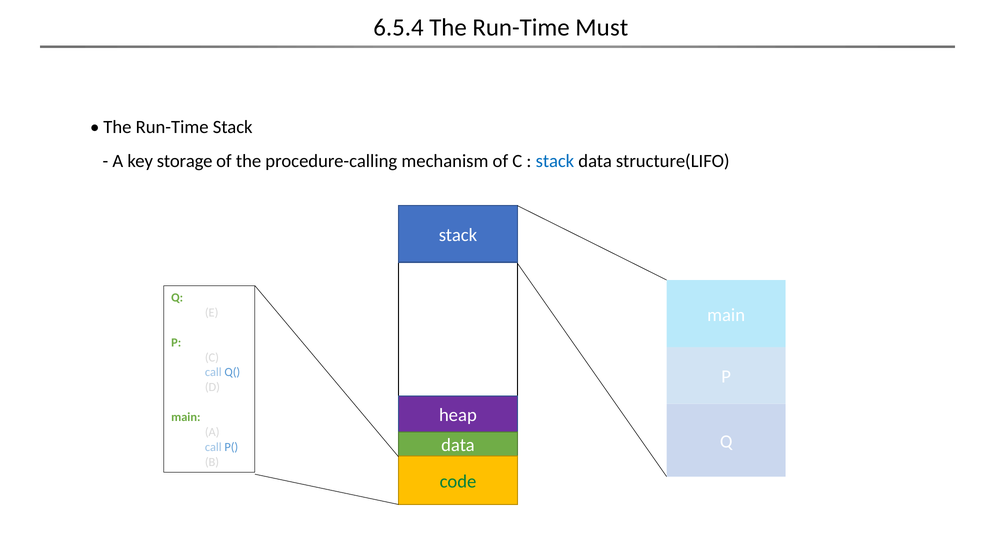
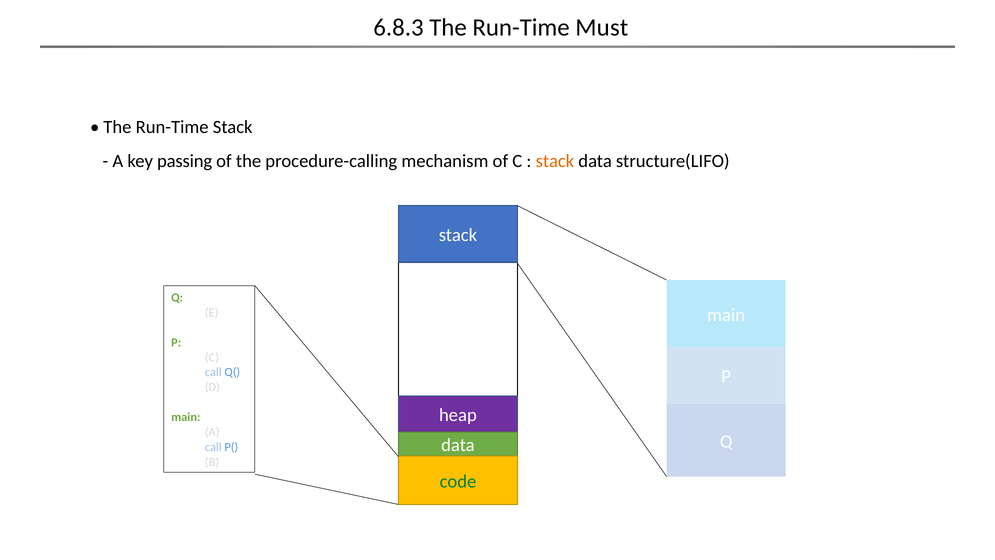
6.5.4: 6.5.4 -> 6.8.3
storage: storage -> passing
stack at (555, 161) colour: blue -> orange
